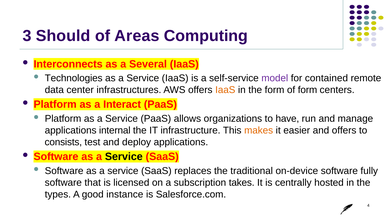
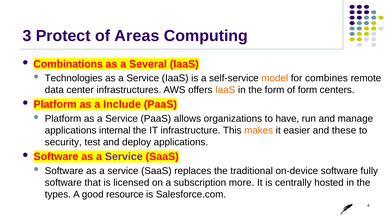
Should: Should -> Protect
Interconnects: Interconnects -> Combinations
model colour: purple -> orange
contained: contained -> combines
Interact: Interact -> Include
and offers: offers -> these
consists: consists -> security
Service at (124, 156) colour: black -> purple
takes: takes -> more
instance: instance -> resource
